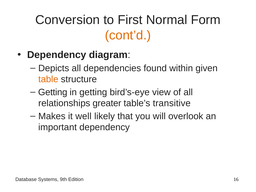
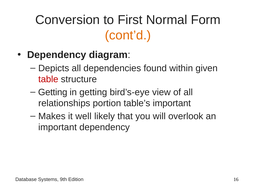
table colour: orange -> red
greater: greater -> portion
table’s transitive: transitive -> important
